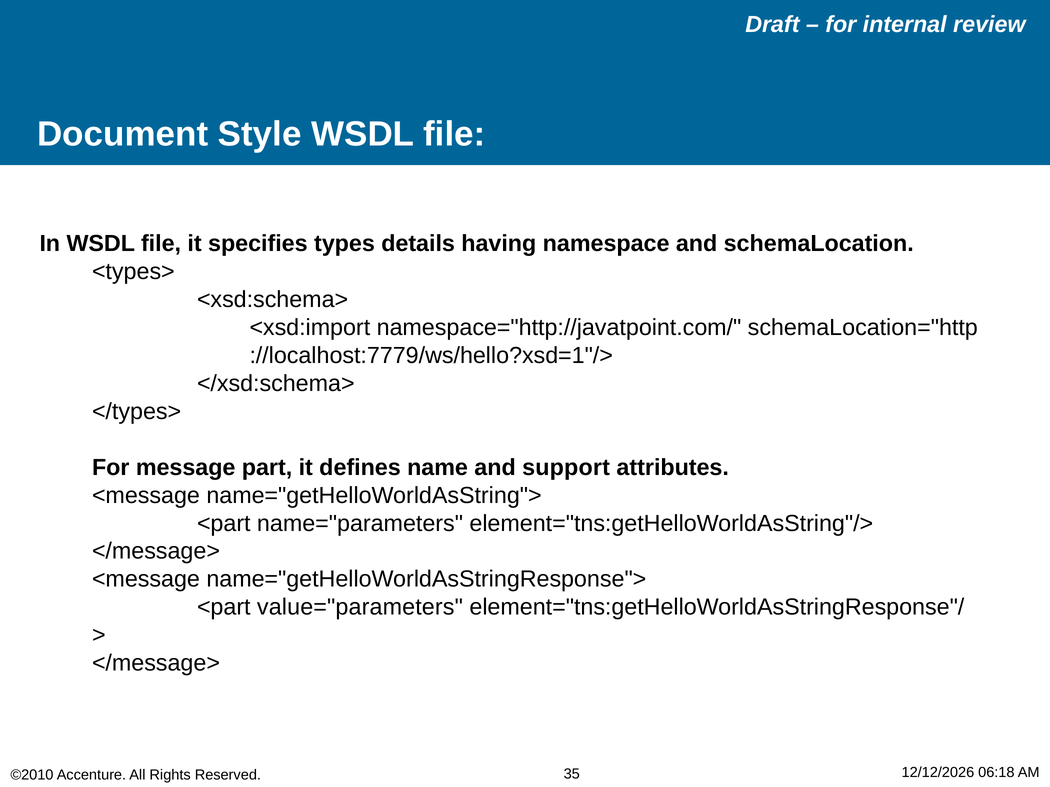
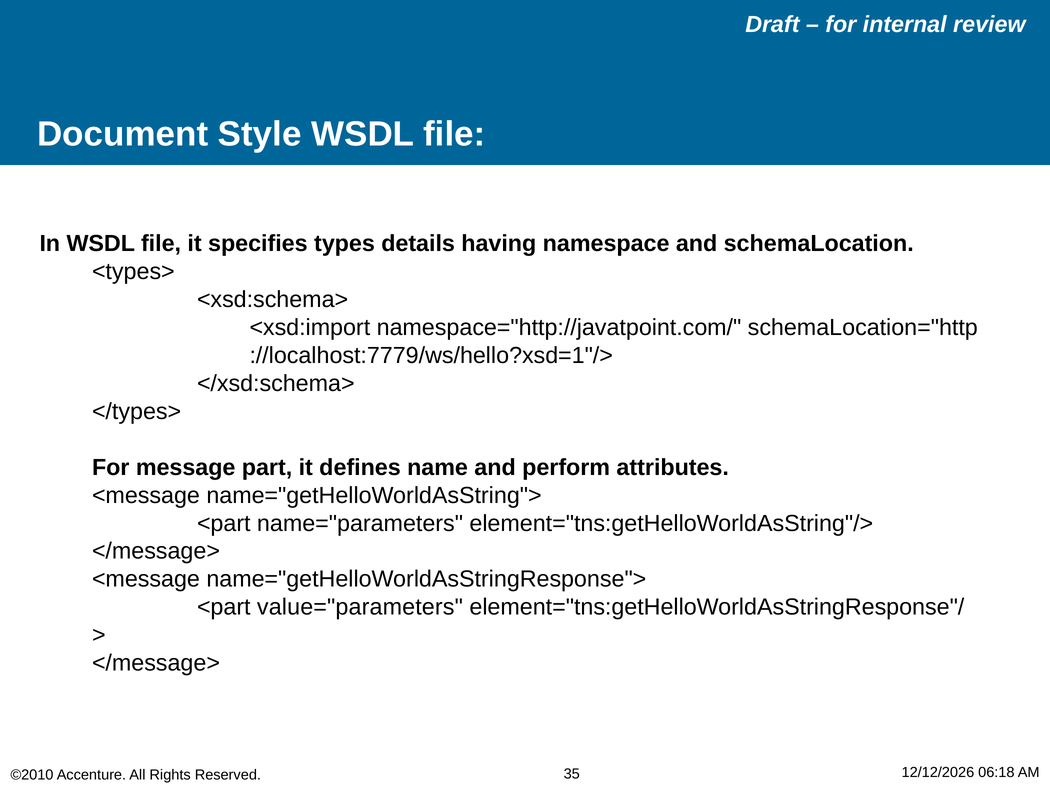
support: support -> perform
